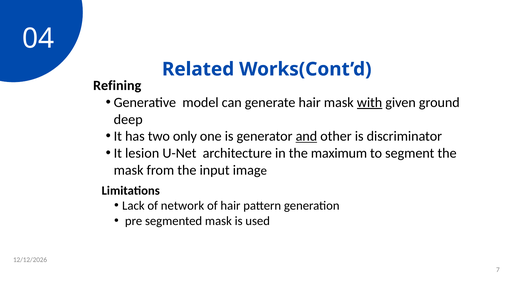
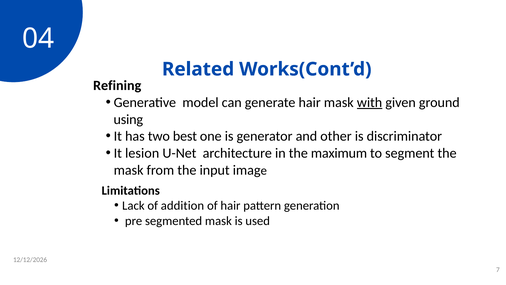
deep: deep -> using
only: only -> best
and underline: present -> none
network: network -> addition
